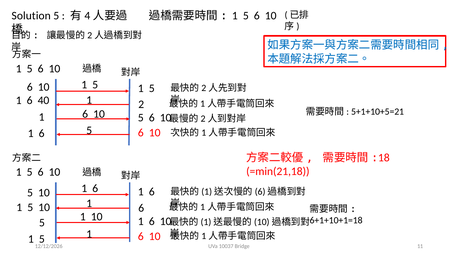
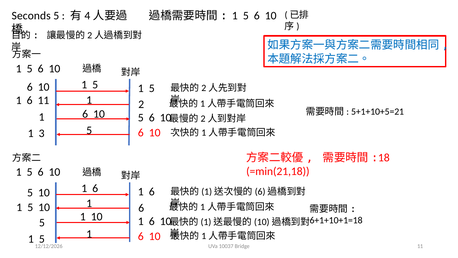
Solution: Solution -> Seconds
6 40: 40 -> 11
6 at (42, 133): 6 -> 3
